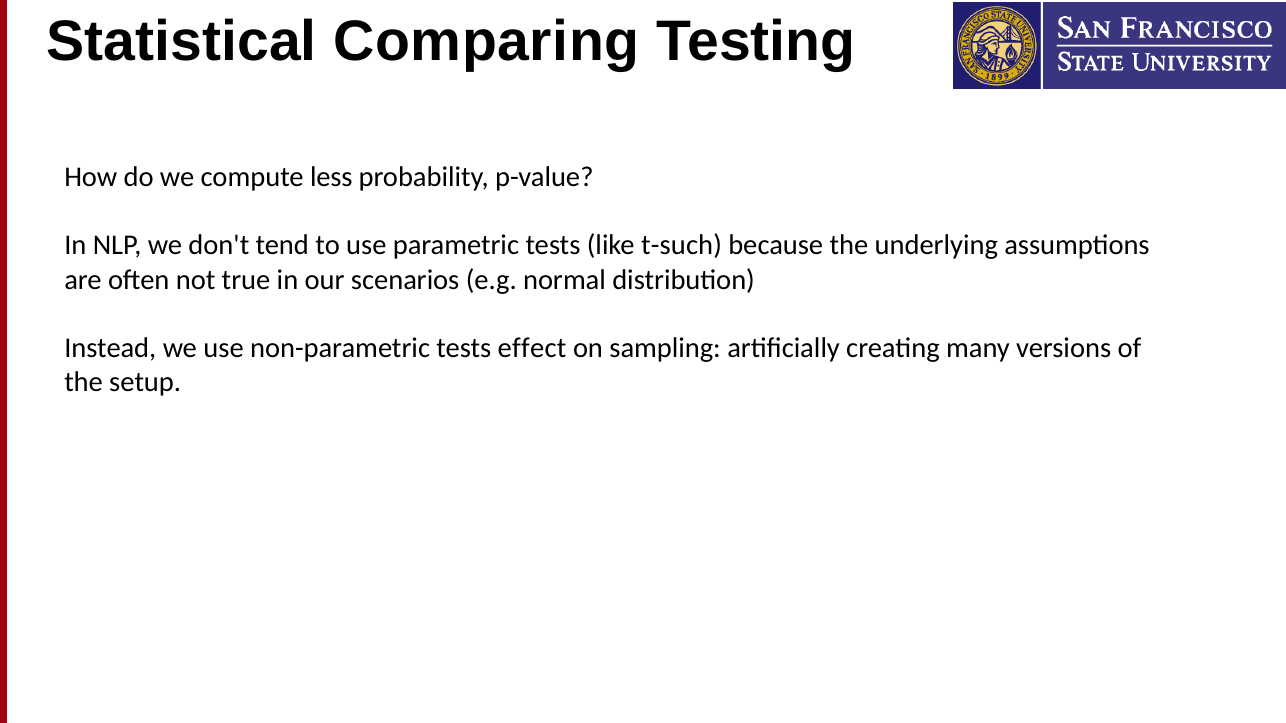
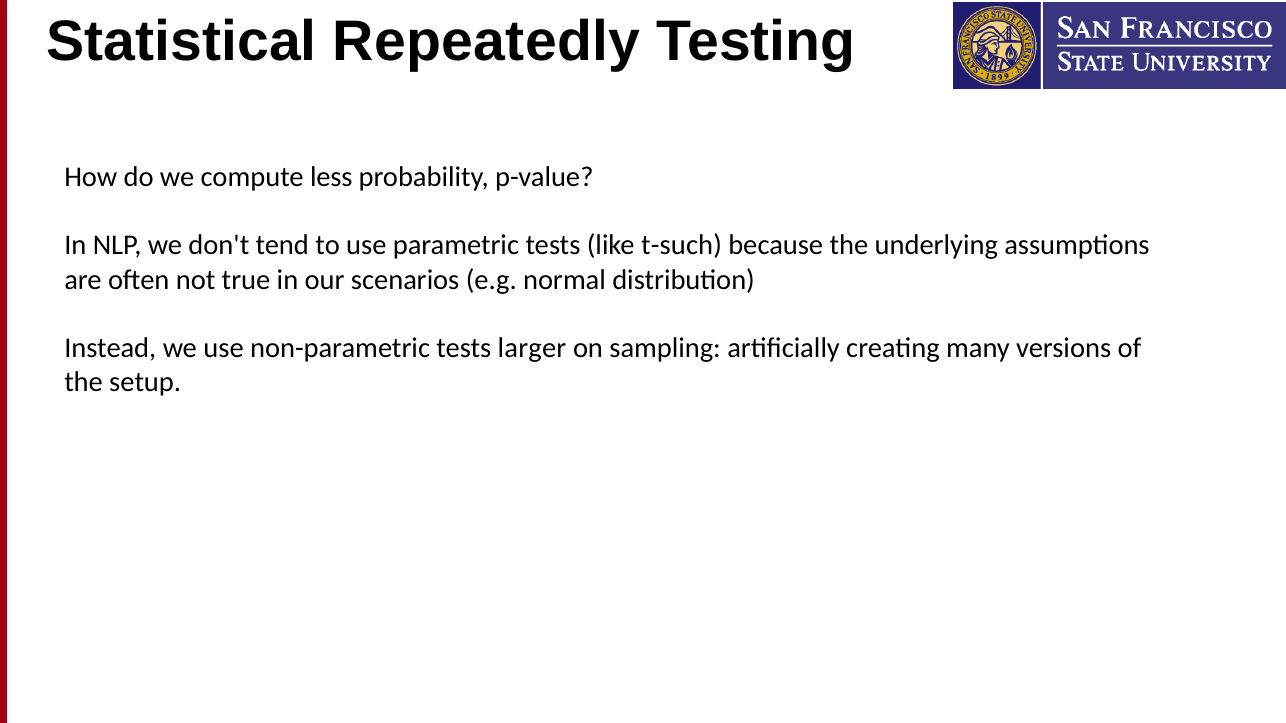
Comparing: Comparing -> Repeatedly
effect: effect -> larger
